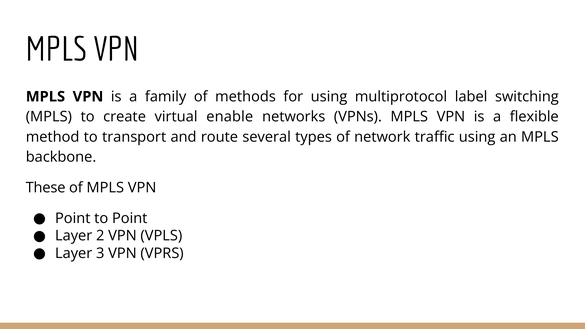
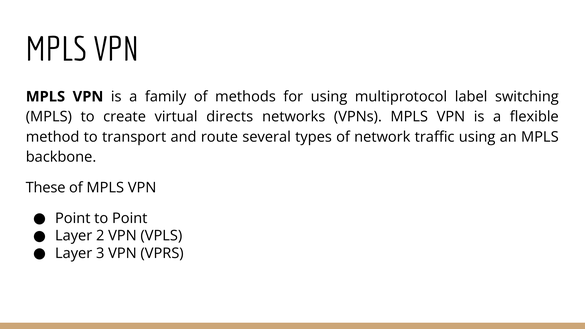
enable: enable -> directs
